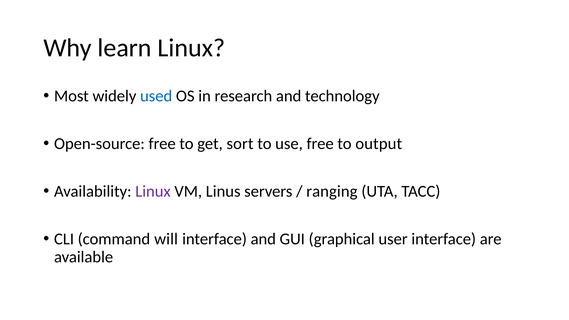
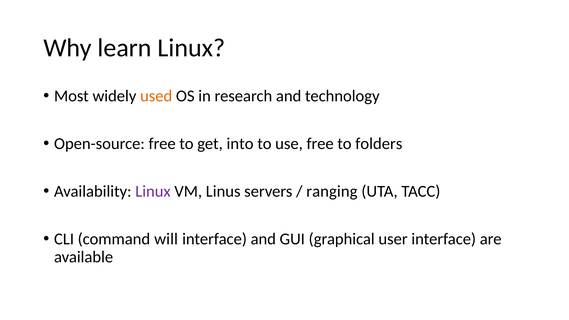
used colour: blue -> orange
sort: sort -> into
output: output -> folders
